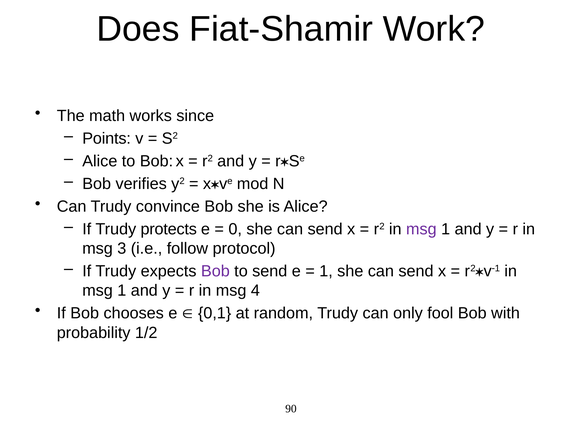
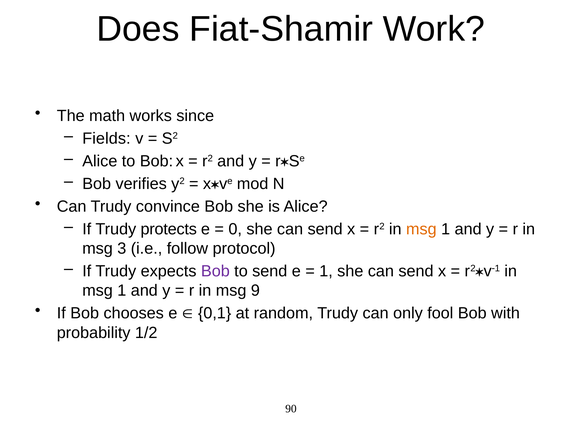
Points: Points -> Fields
msg at (421, 229) colour: purple -> orange
4: 4 -> 9
